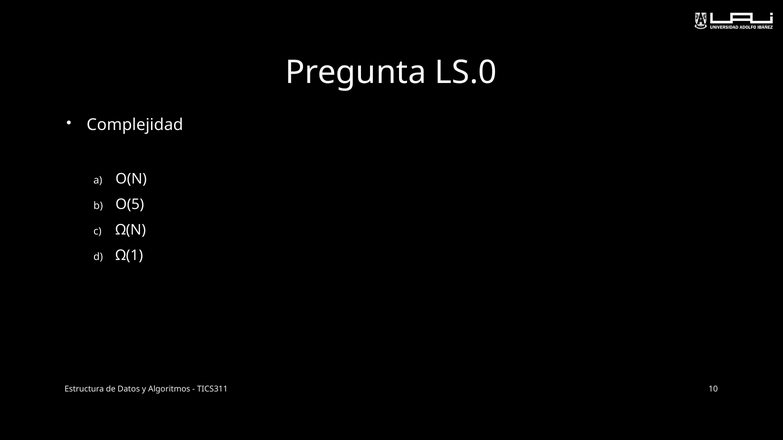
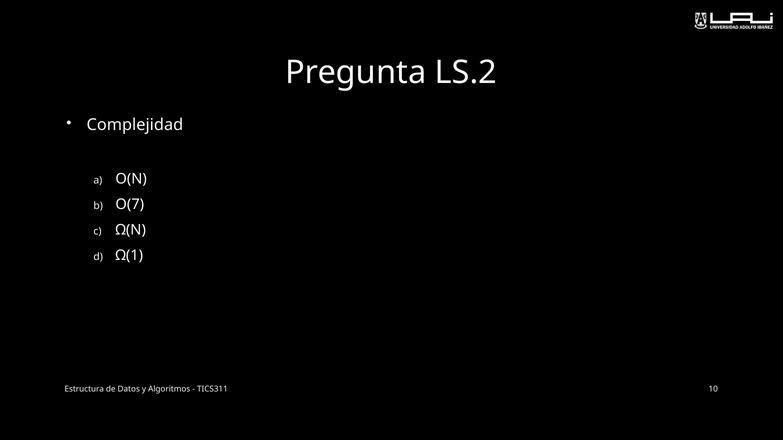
LS.0: LS.0 -> LS.2
O(5: O(5 -> O(7
